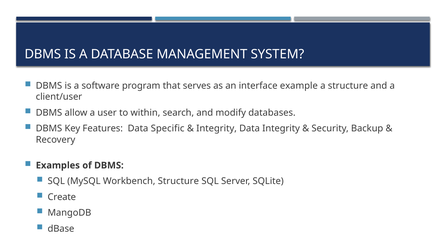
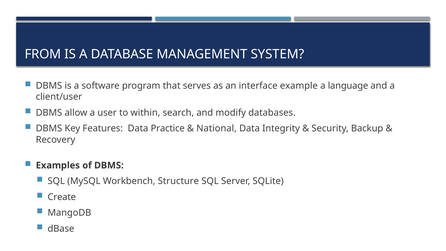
DBMS at (43, 54): DBMS -> FROM
a structure: structure -> language
Specific: Specific -> Practice
Integrity at (217, 128): Integrity -> National
